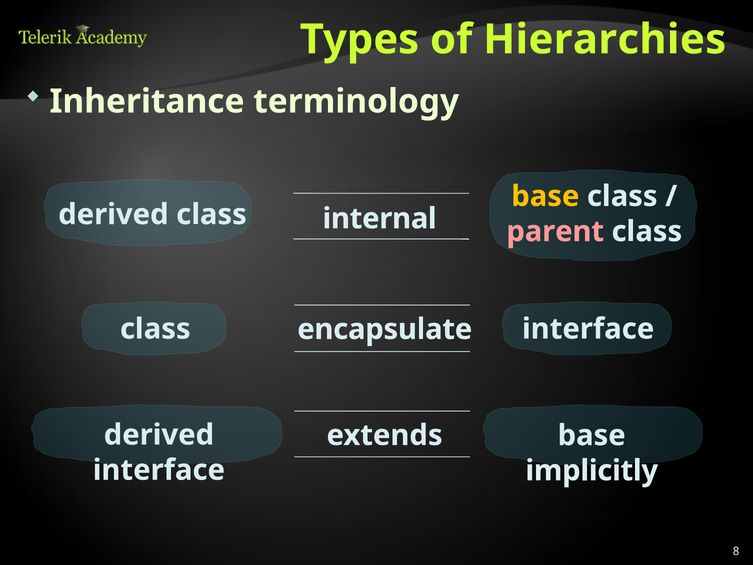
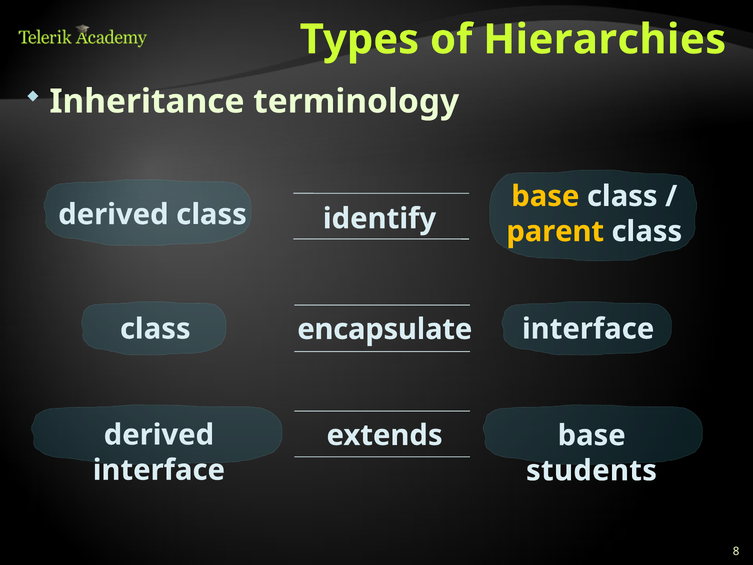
internal: internal -> identify
parent colour: pink -> yellow
implicitly: implicitly -> students
